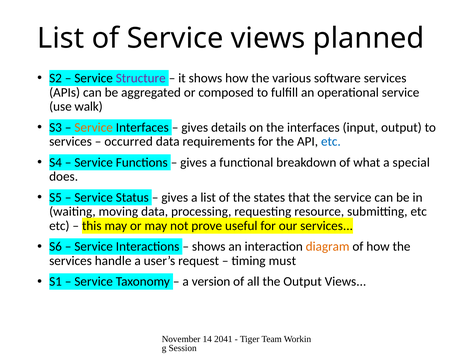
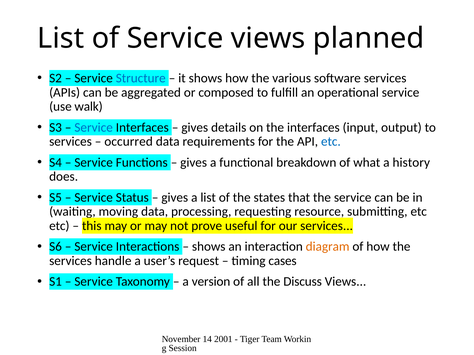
Structure colour: purple -> blue
Service at (94, 128) colour: orange -> blue
special: special -> history
must: must -> cases
the Output: Output -> Discuss
2041: 2041 -> 2001
